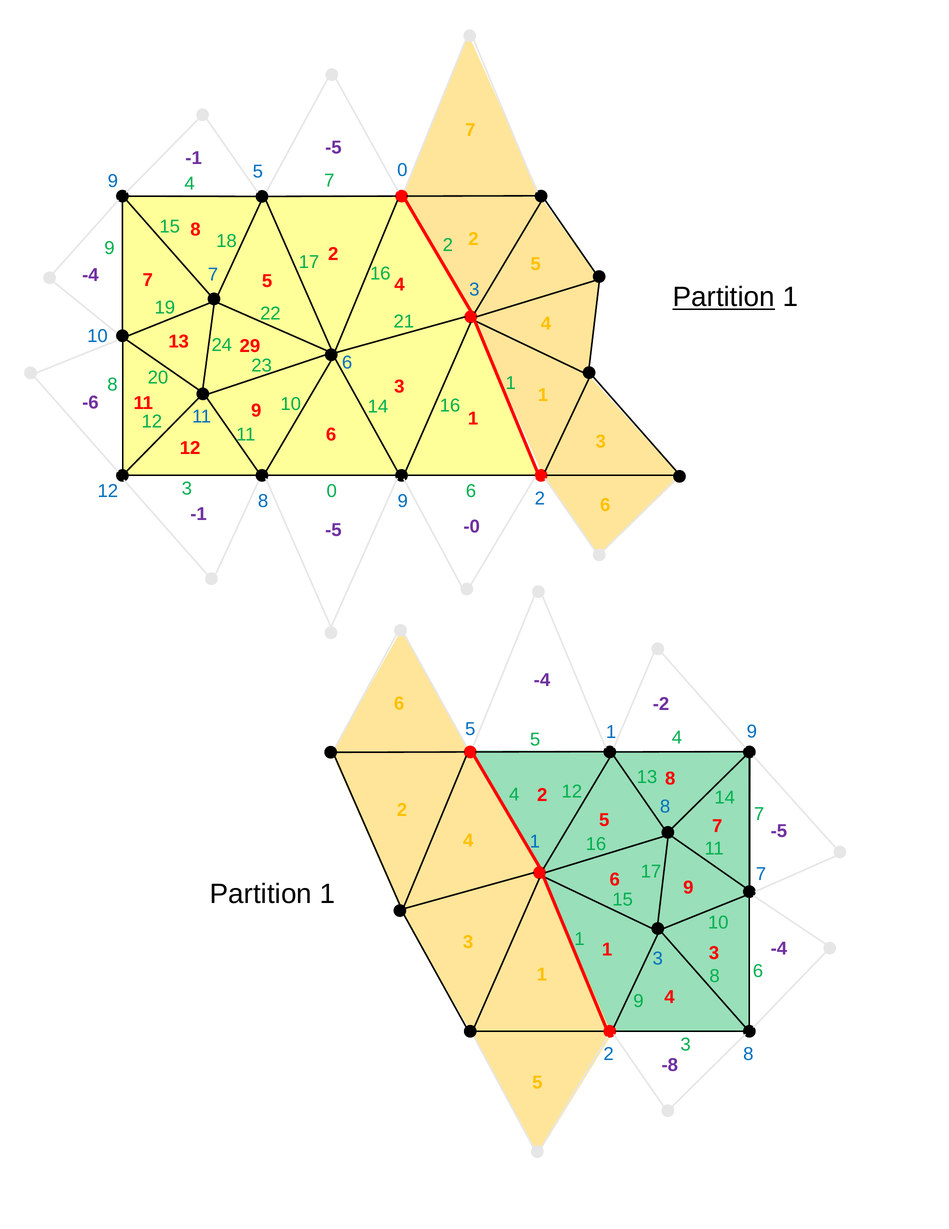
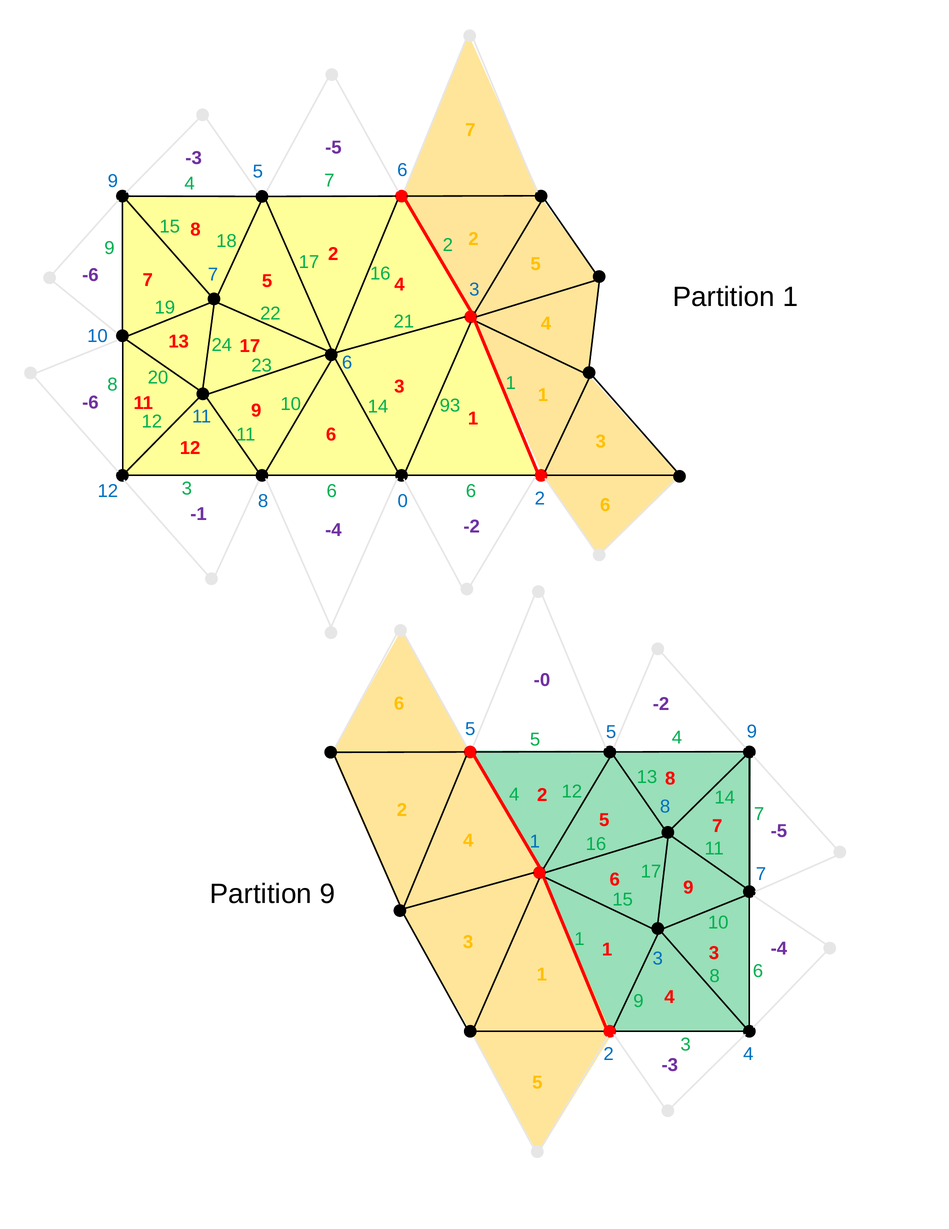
-1 at (194, 158): -1 -> -3
0 at (402, 170): 0 -> 6
-4 at (90, 275): -4 -> -6
Partition at (724, 297) underline: present -> none
13 29: 29 -> 17
14 16: 16 -> 93
0 at (332, 491): 0 -> 6
8 9: 9 -> 0
-0 at (472, 526): -0 -> -2
-5 at (333, 530): -5 -> -4
-4 at (542, 680): -4 -> -0
5 1: 1 -> 5
1 at (327, 893): 1 -> 9
2 8: 8 -> 4
-8 at (670, 1064): -8 -> -3
